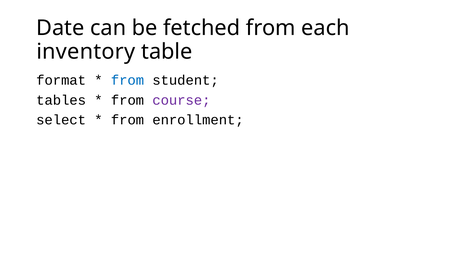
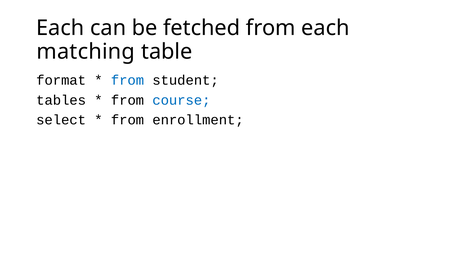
Date at (60, 28): Date -> Each
inventory: inventory -> matching
course colour: purple -> blue
